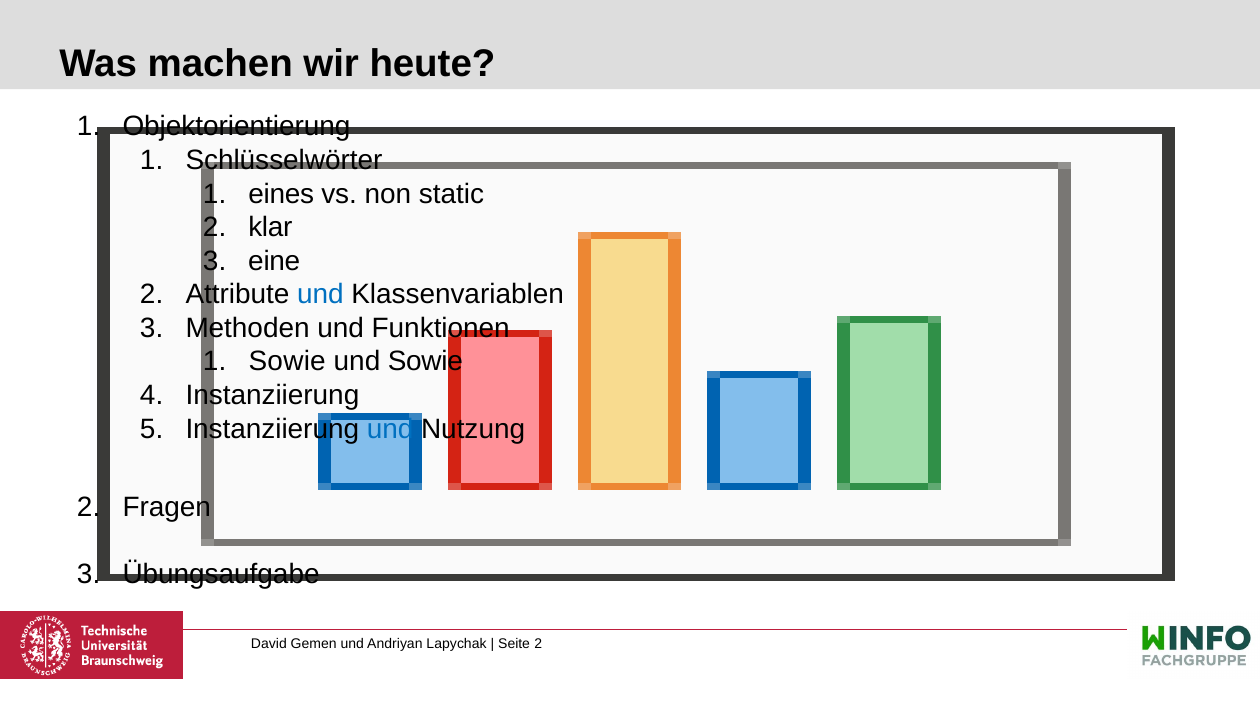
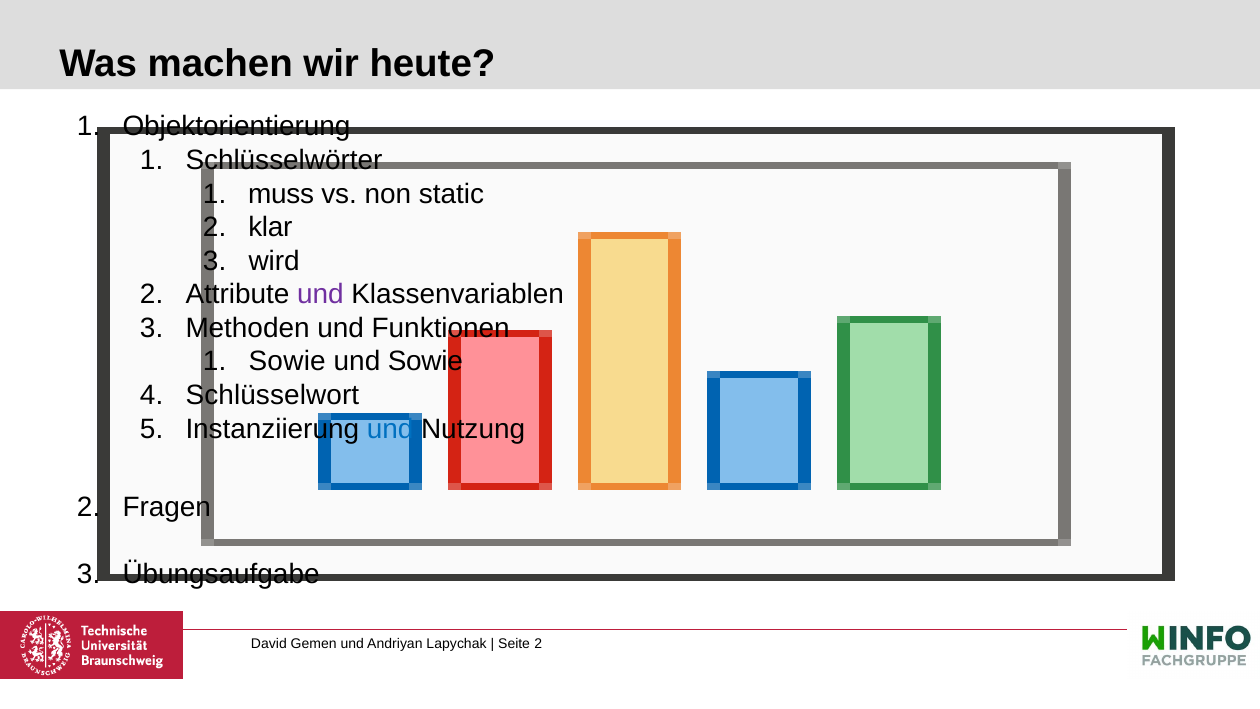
eines: eines -> muss
eine: eine -> wird
und at (320, 294) colour: blue -> purple
Instanziierung at (272, 395): Instanziierung -> Schlüsselwort
